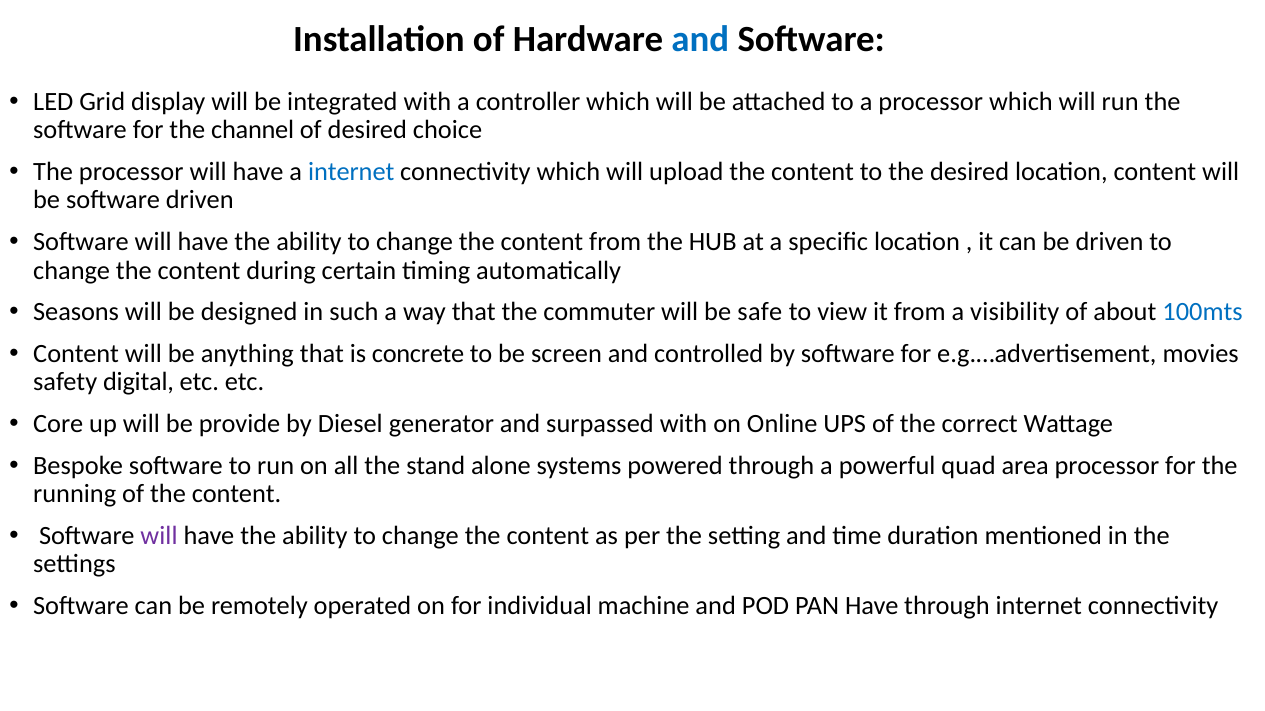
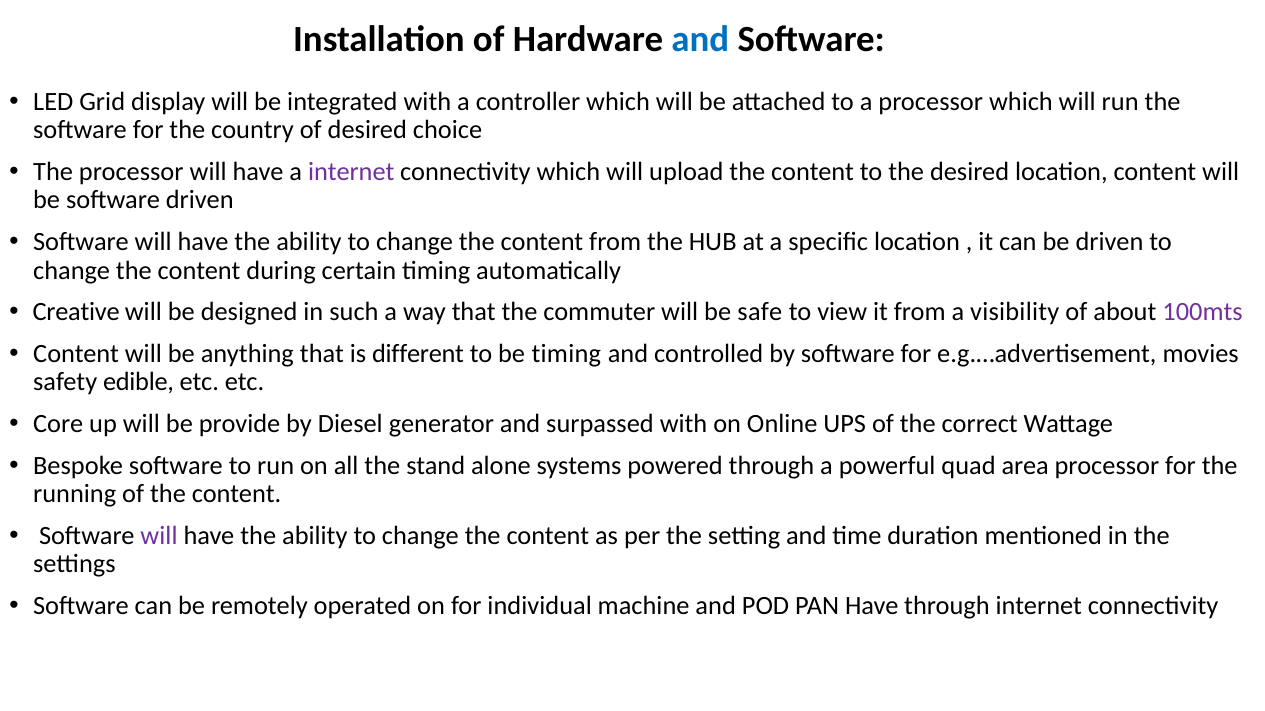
channel: channel -> country
internet at (351, 172) colour: blue -> purple
Seasons: Seasons -> Creative
100mts colour: blue -> purple
concrete: concrete -> different
be screen: screen -> timing
digital: digital -> edible
